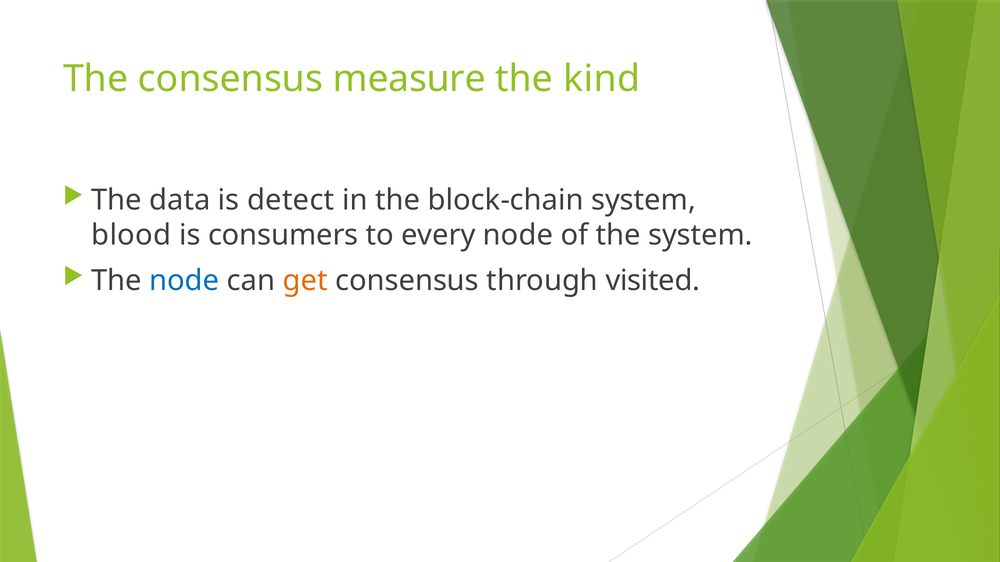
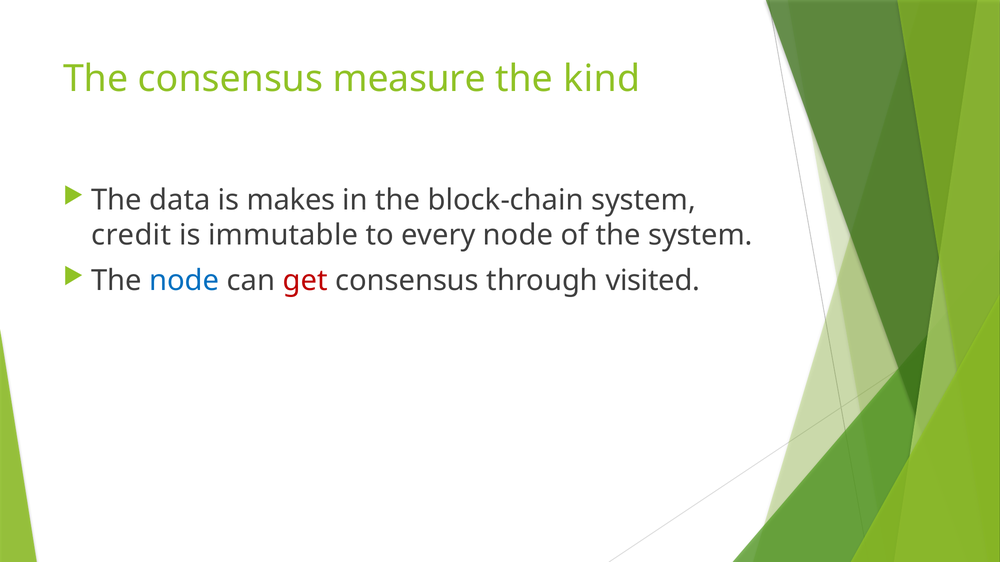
detect: detect -> makes
blood: blood -> credit
consumers: consumers -> immutable
get colour: orange -> red
